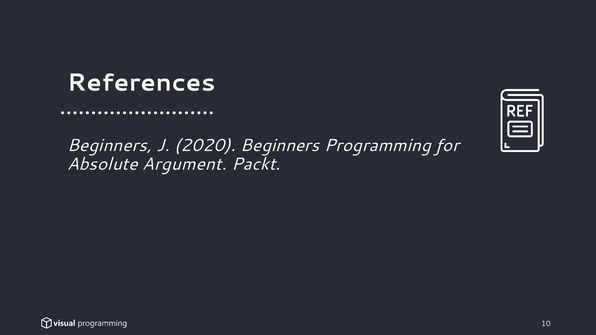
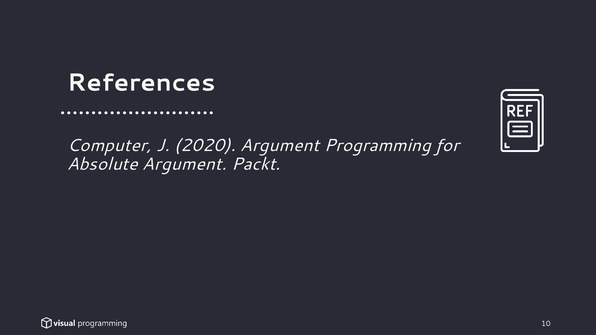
Beginners at (109, 145): Beginners -> Computer
2020 Beginners: Beginners -> Argument
